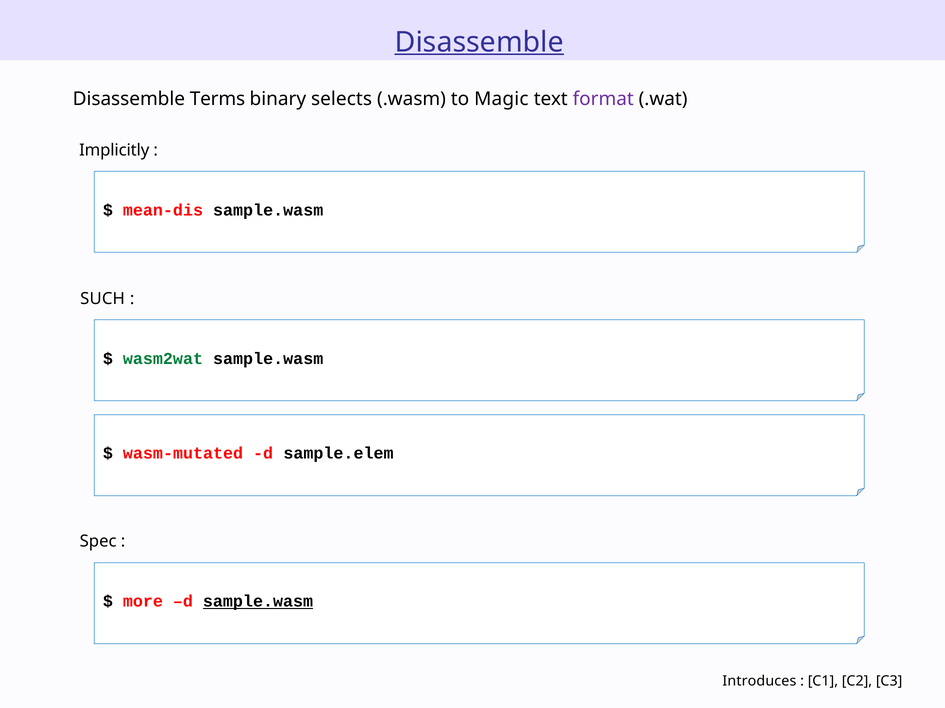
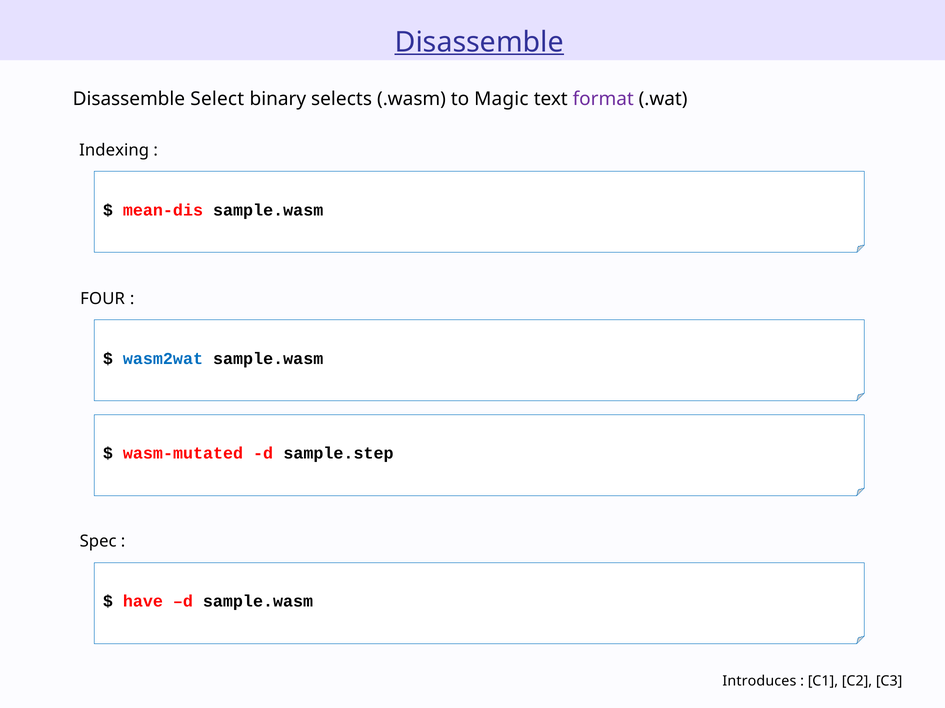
Terms: Terms -> Select
Implicitly: Implicitly -> Indexing
SUCH: SUCH -> FOUR
wasm2wat colour: green -> blue
sample.elem: sample.elem -> sample.step
more: more -> have
sample.wasm at (258, 602) underline: present -> none
